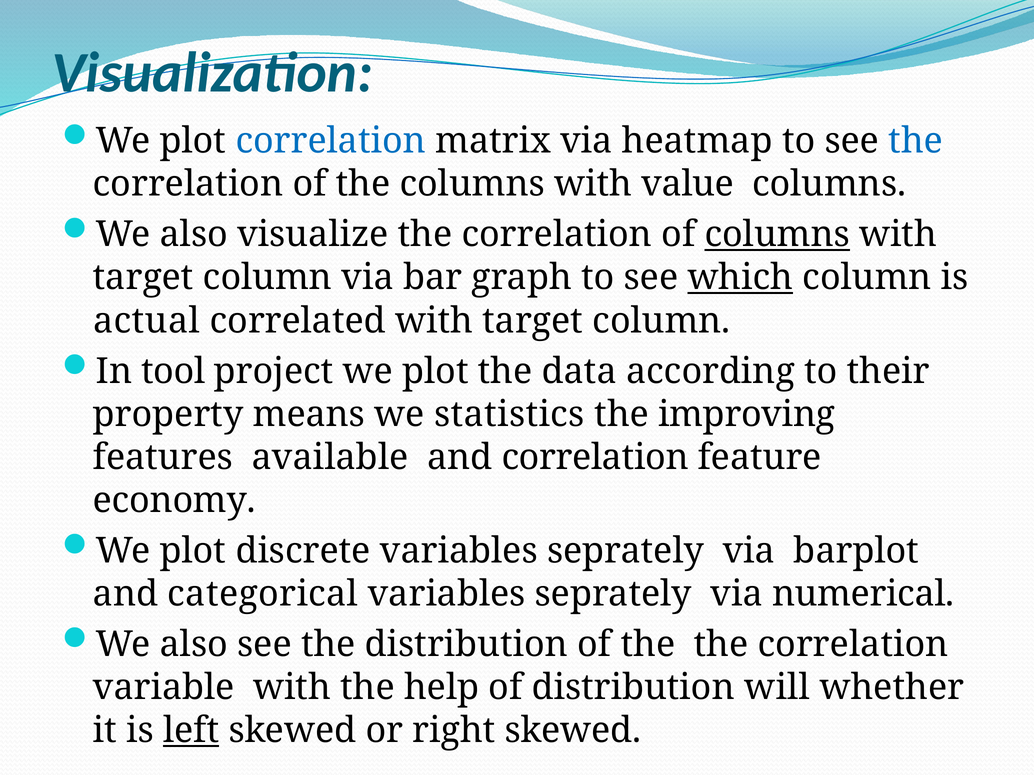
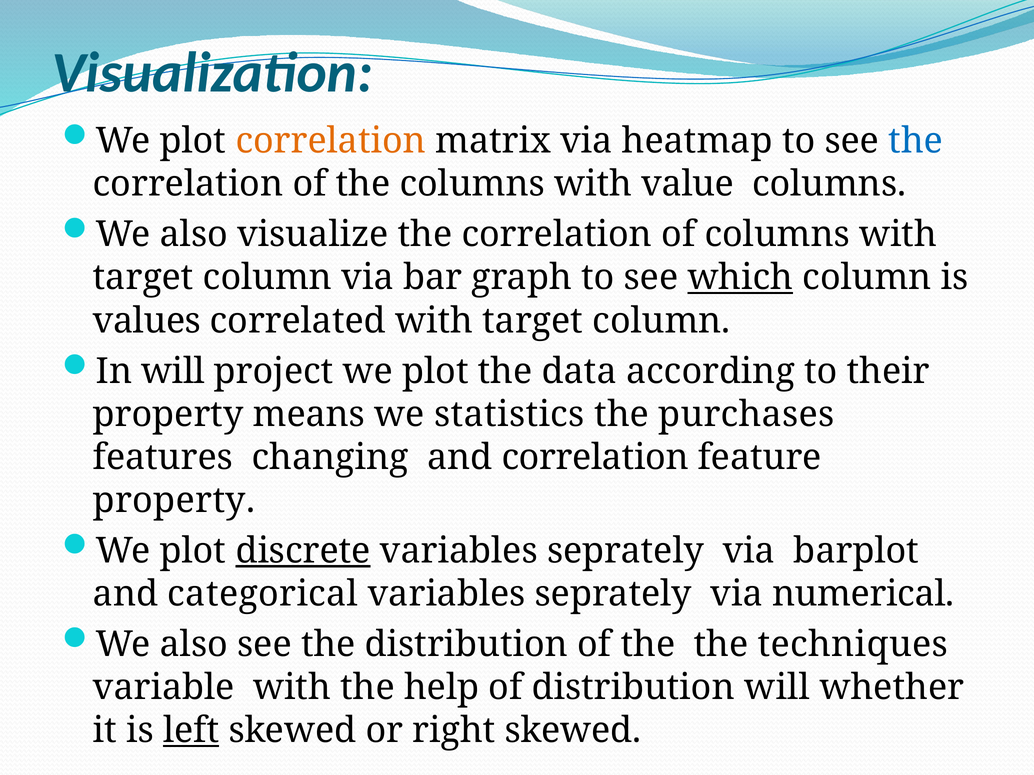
correlation at (331, 141) colour: blue -> orange
columns at (777, 235) underline: present -> none
actual: actual -> values
In tool: tool -> will
improving: improving -> purchases
available: available -> changing
economy at (174, 501): economy -> property
discrete underline: none -> present
the the correlation: correlation -> techniques
